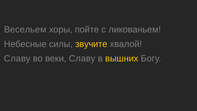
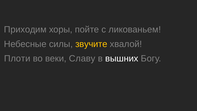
Весельем: Весельем -> Приходим
Славу at (17, 58): Славу -> Плоти
вышних colour: yellow -> white
